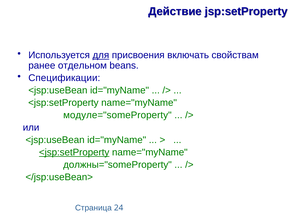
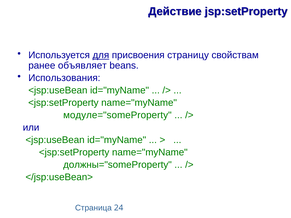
включать: включать -> страницу
отдельном: отдельном -> объявляет
Спецификации: Спецификации -> Использования
<jsp:setProperty at (74, 152) underline: present -> none
